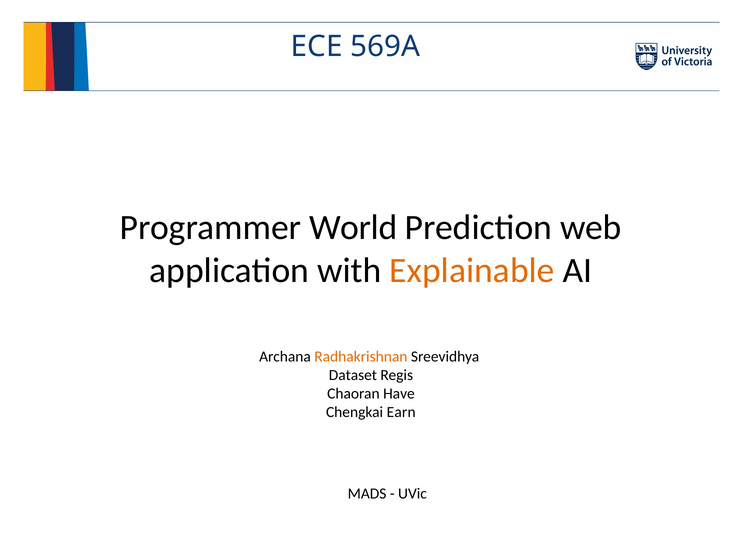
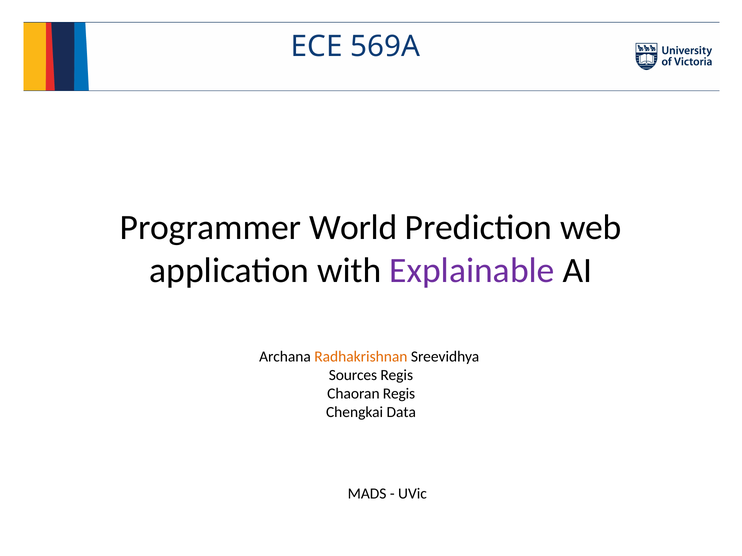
Explainable colour: orange -> purple
Dataset: Dataset -> Sources
Chaoran Have: Have -> Regis
Earn: Earn -> Data
